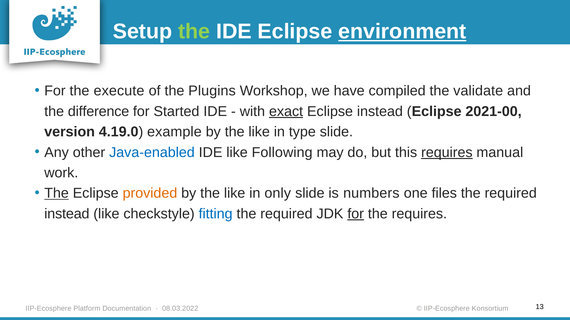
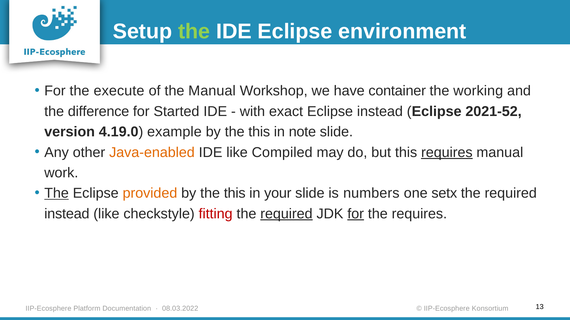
environment underline: present -> none
the Plugins: Plugins -> Manual
compiled: compiled -> container
validate: validate -> working
exact underline: present -> none
2021-00: 2021-00 -> 2021-52
like at (259, 132): like -> this
type: type -> note
Java-enabled colour: blue -> orange
Following: Following -> Compiled
like at (235, 194): like -> this
only: only -> your
files: files -> setx
fitting colour: blue -> red
required at (286, 214) underline: none -> present
